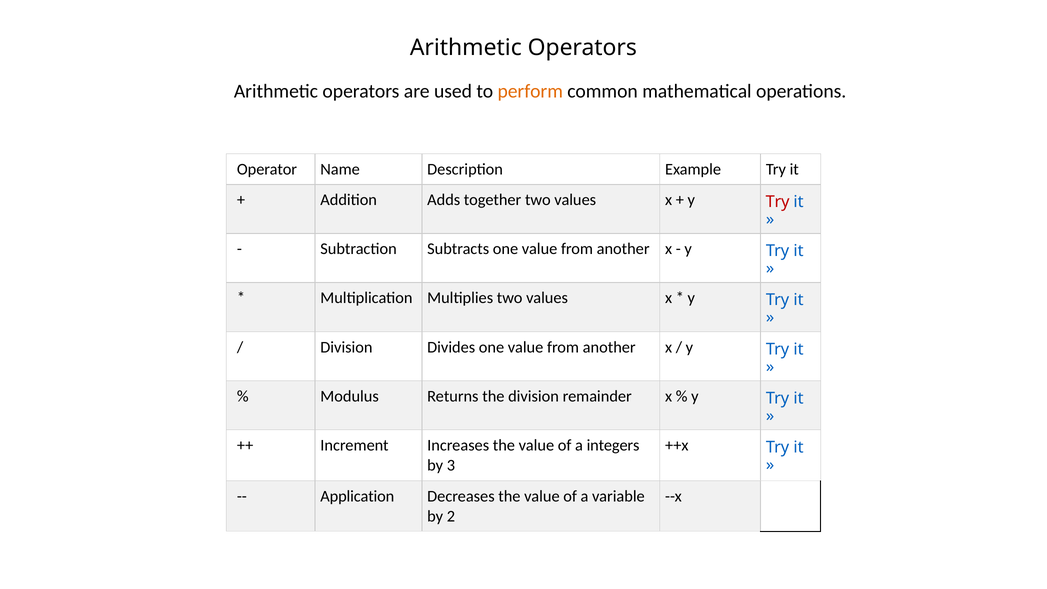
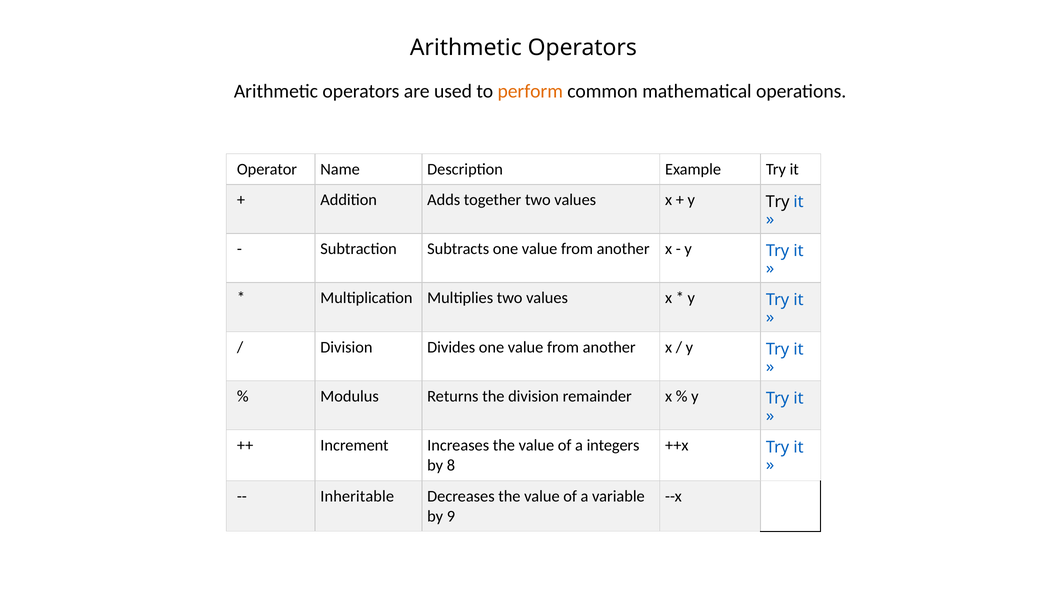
Try at (778, 202) colour: red -> black
3: 3 -> 8
Application: Application -> Inheritable
2: 2 -> 9
